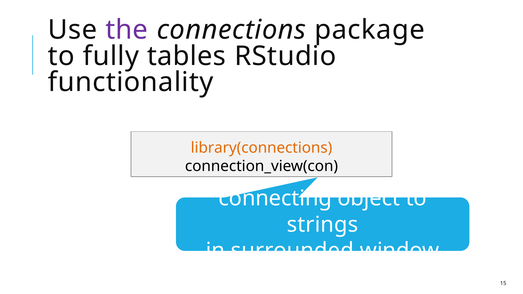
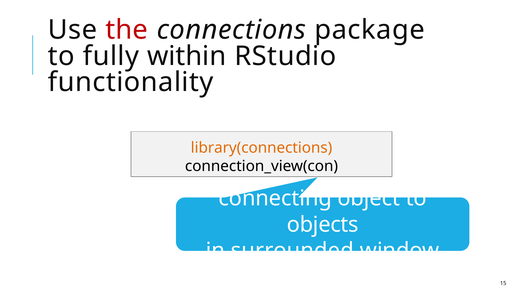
the colour: purple -> red
tables: tables -> within
strings: strings -> objects
